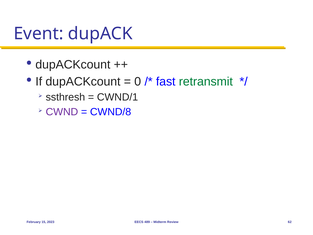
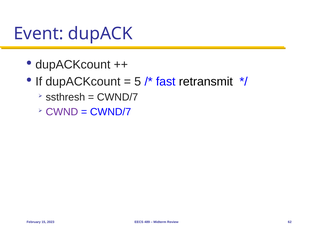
0: 0 -> 5
retransmit colour: green -> black
CWND/1 at (118, 97): CWND/1 -> CWND/7
CWND/8 at (111, 112): CWND/8 -> CWND/7
